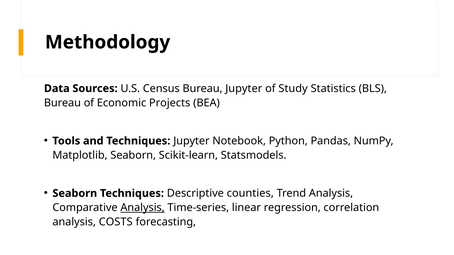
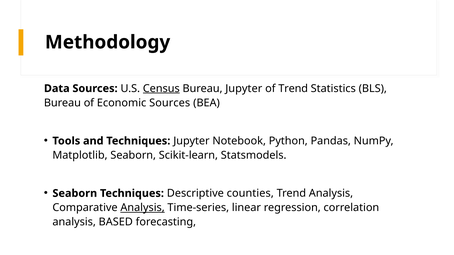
Census underline: none -> present
of Study: Study -> Trend
Economic Projects: Projects -> Sources
COSTS: COSTS -> BASED
